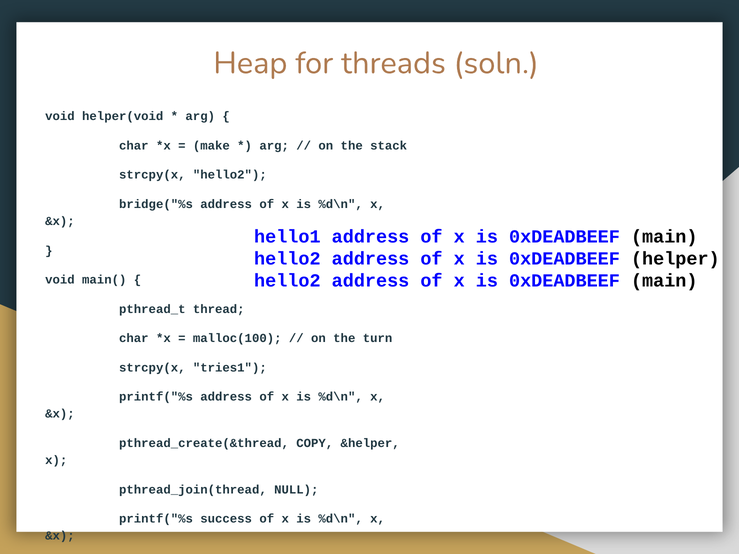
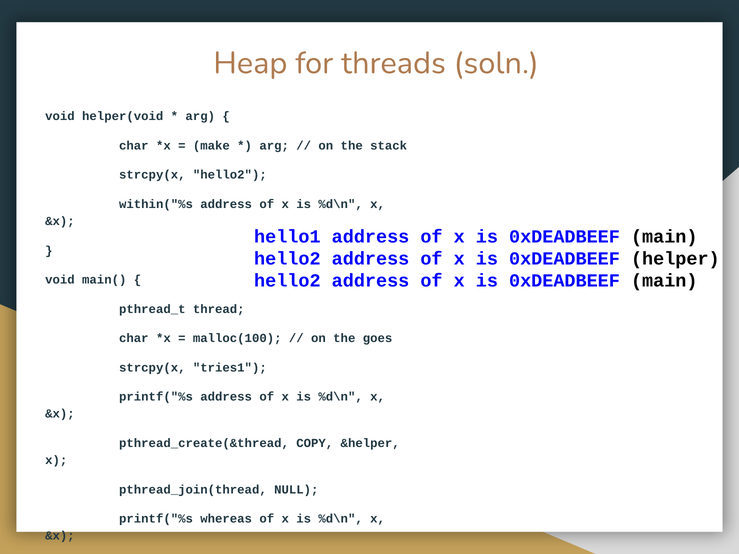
bridge("%s: bridge("%s -> within("%s
turn: turn -> goes
success: success -> whereas
